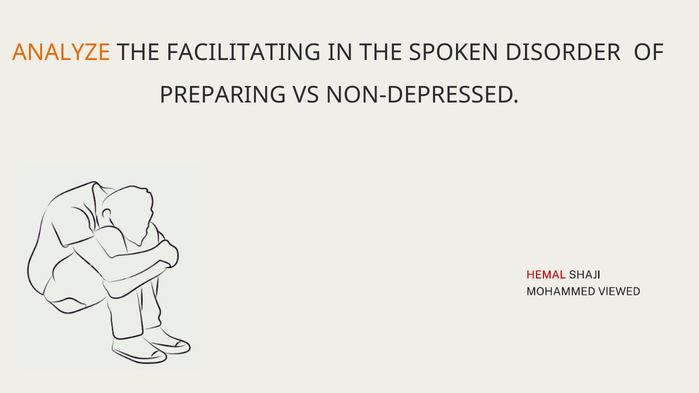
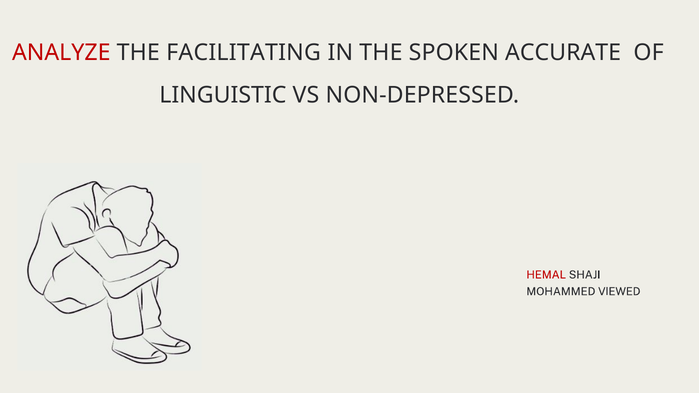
ANALYZE colour: orange -> red
DISORDER: DISORDER -> ACCURATE
PREPARING: PREPARING -> LINGUISTIC
